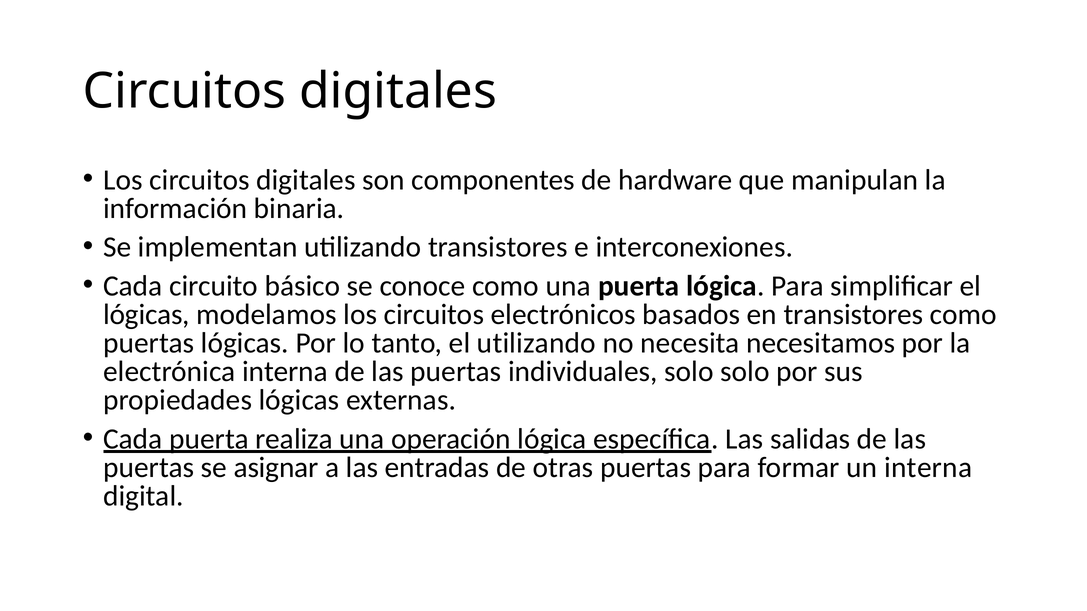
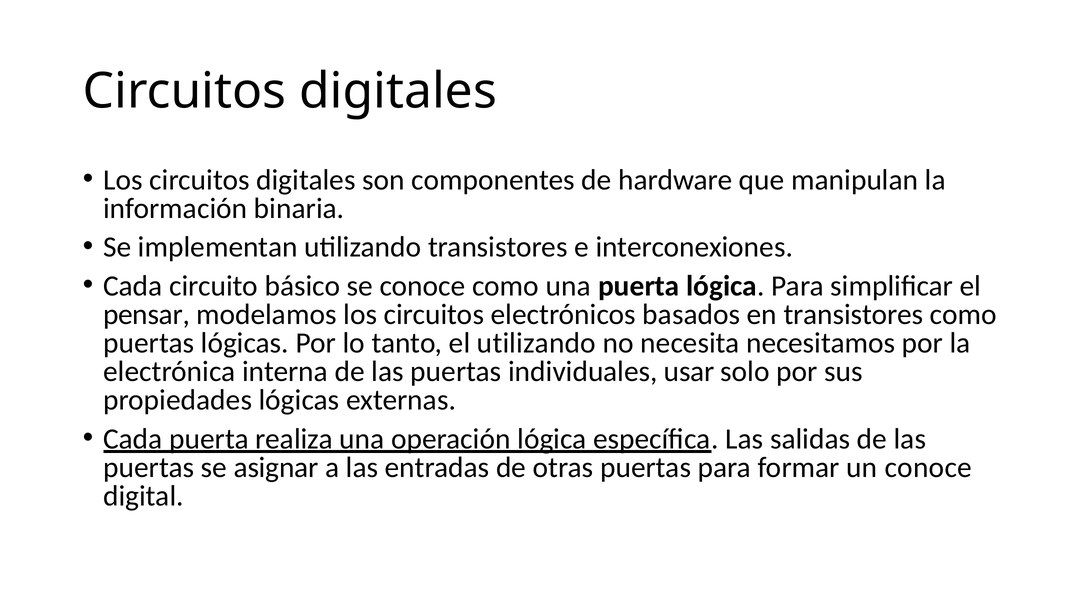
lógicas at (146, 315): lógicas -> pensar
individuales solo: solo -> usar
un interna: interna -> conoce
